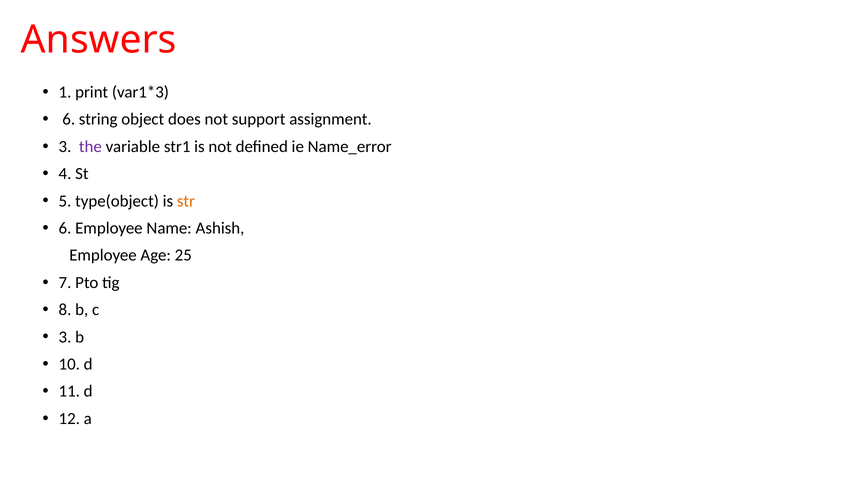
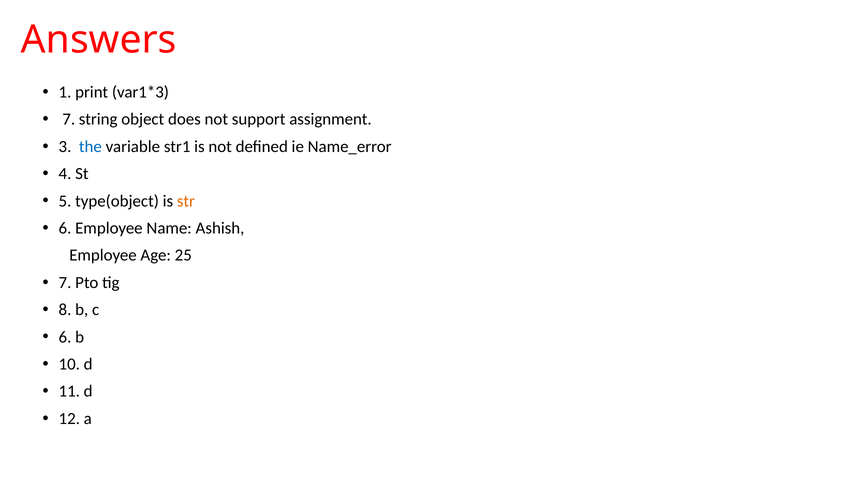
6 at (69, 119): 6 -> 7
the colour: purple -> blue
3 at (65, 337): 3 -> 6
